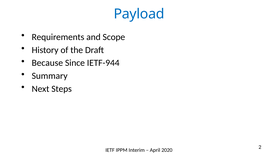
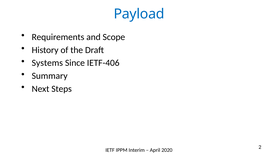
Because: Because -> Systems
IETF-944: IETF-944 -> IETF-406
